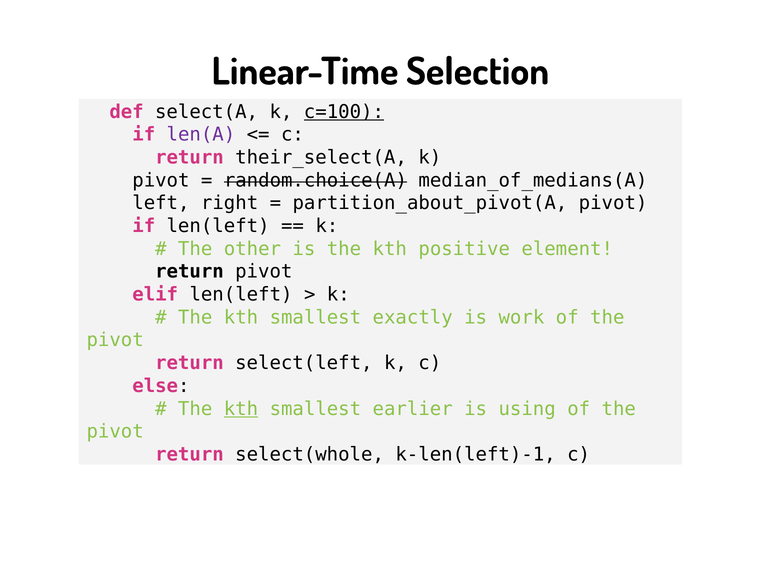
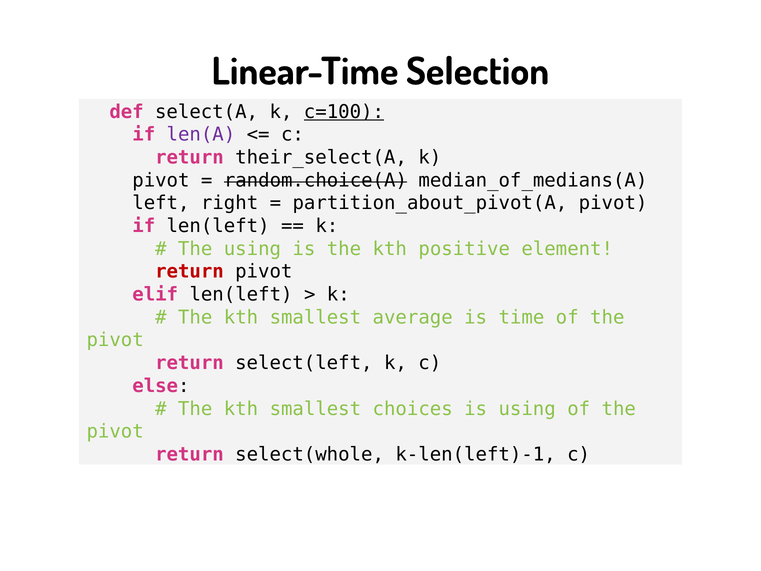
The other: other -> using
return at (189, 272) colour: black -> red
exactly: exactly -> average
work: work -> time
kth at (241, 409) underline: present -> none
earlier: earlier -> choices
